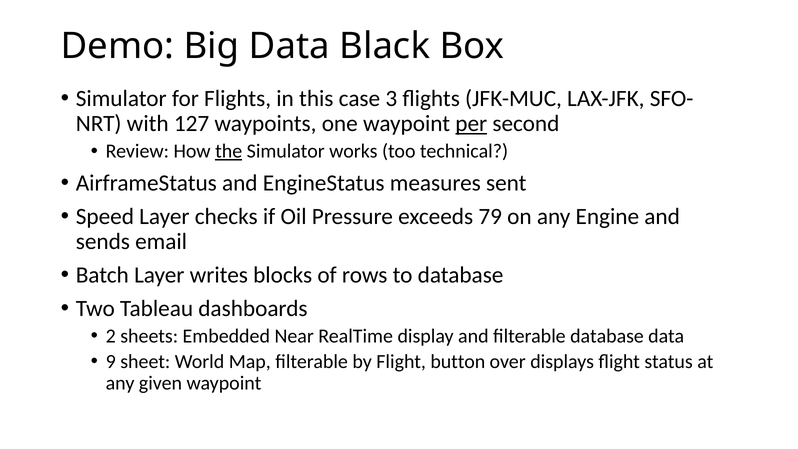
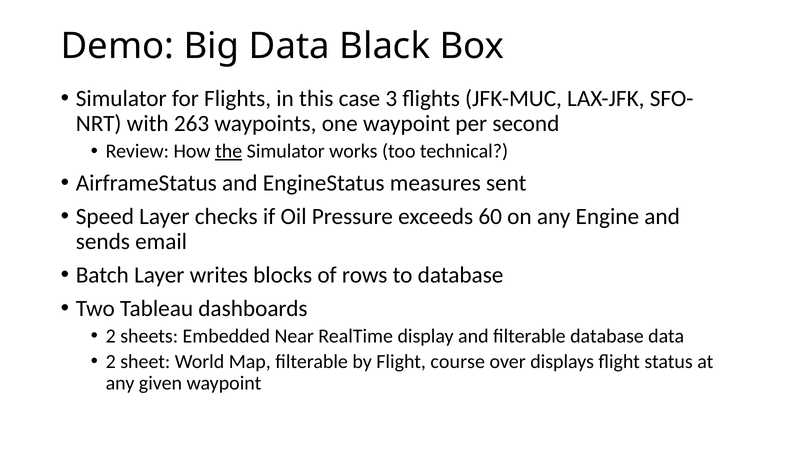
127: 127 -> 263
per underline: present -> none
79: 79 -> 60
9 at (111, 362): 9 -> 2
button: button -> course
